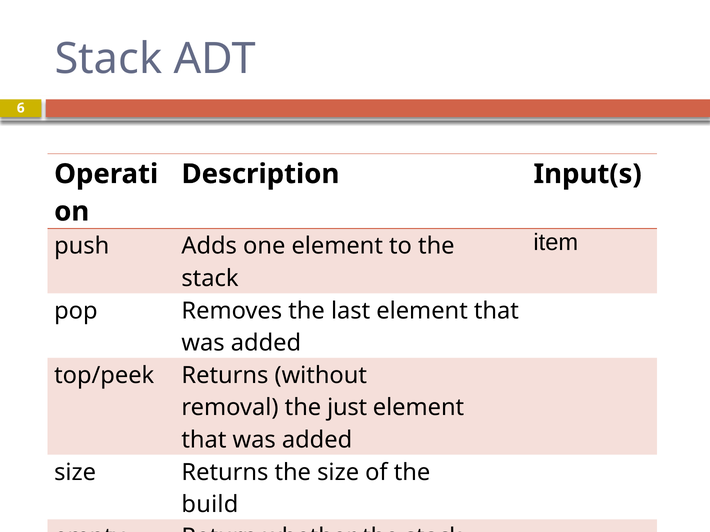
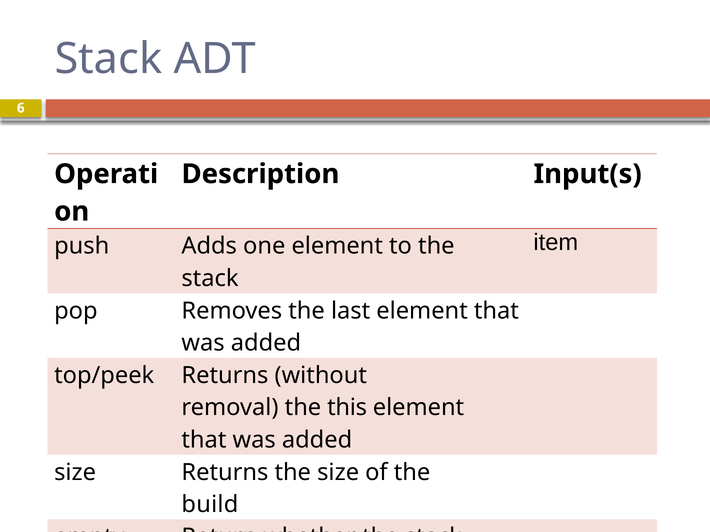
just: just -> this
